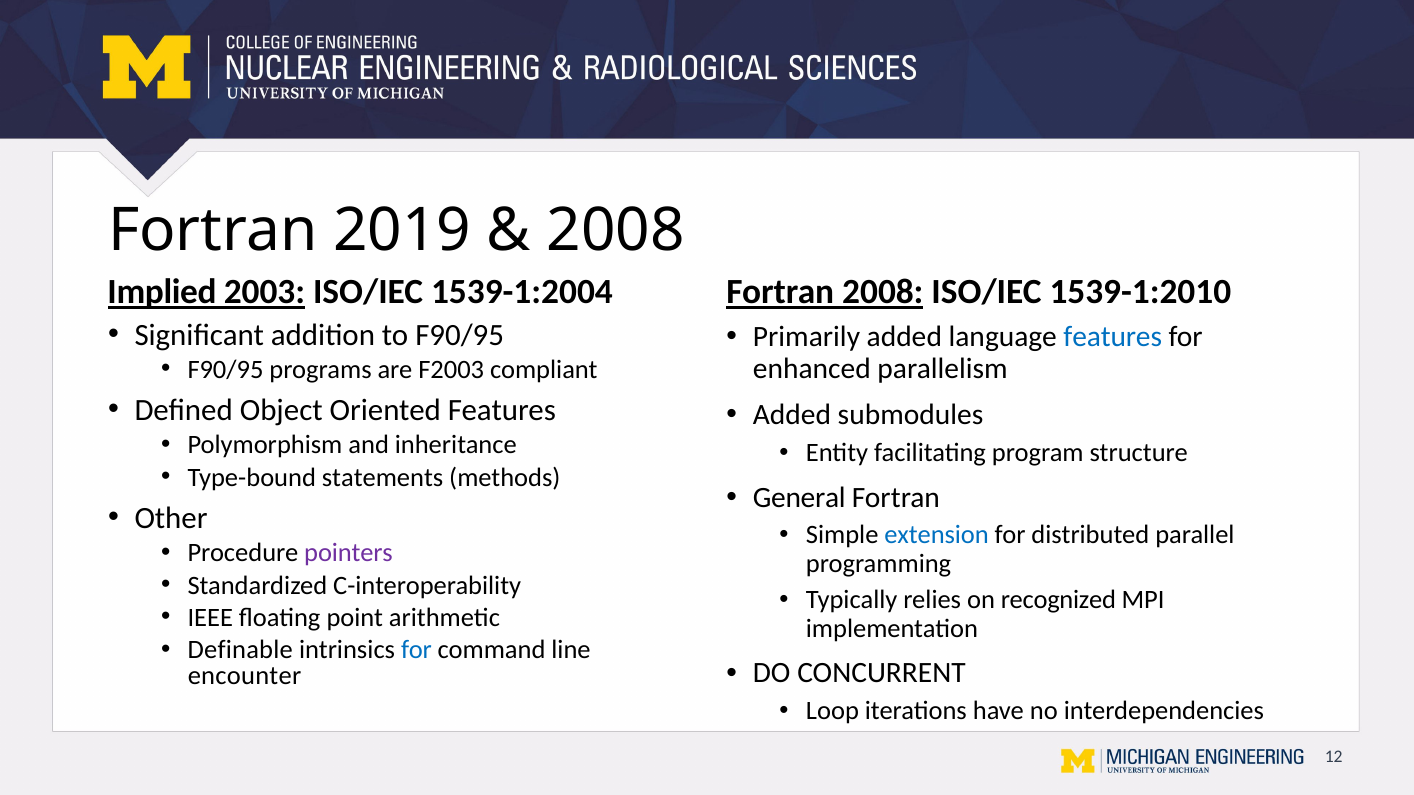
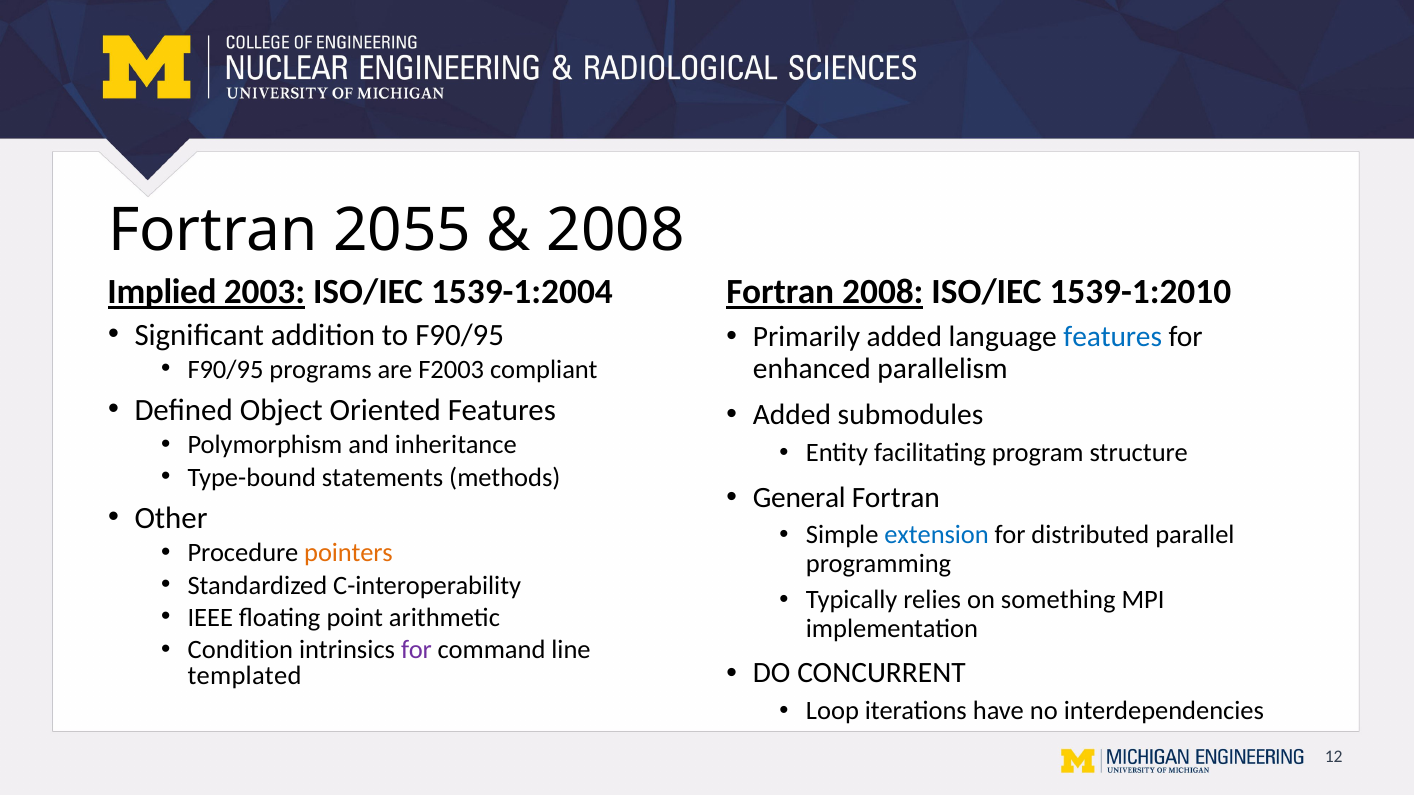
2019: 2019 -> 2055
pointers colour: purple -> orange
recognized: recognized -> something
Definable: Definable -> Condition
for at (416, 650) colour: blue -> purple
encounter: encounter -> templated
